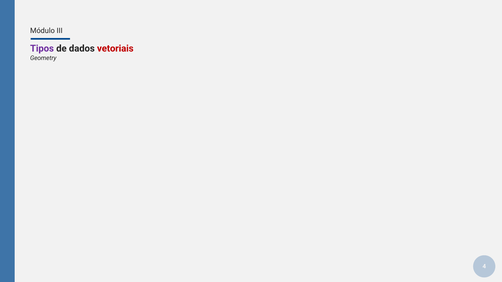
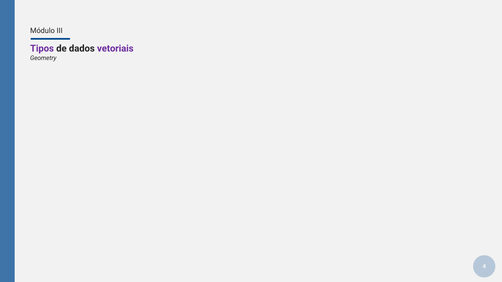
vetoriais colour: red -> purple
